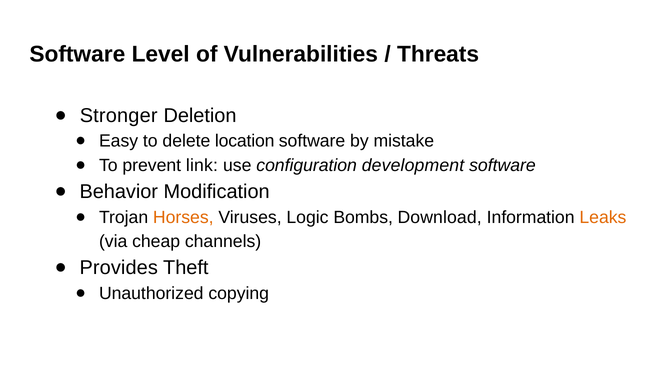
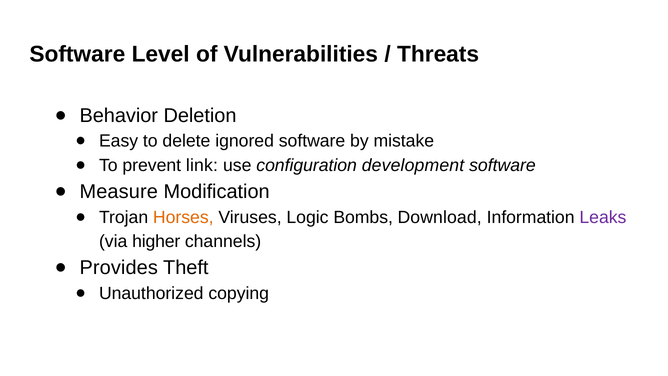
Stronger: Stronger -> Behavior
location: location -> ignored
Behavior: Behavior -> Measure
Leaks colour: orange -> purple
cheap: cheap -> higher
